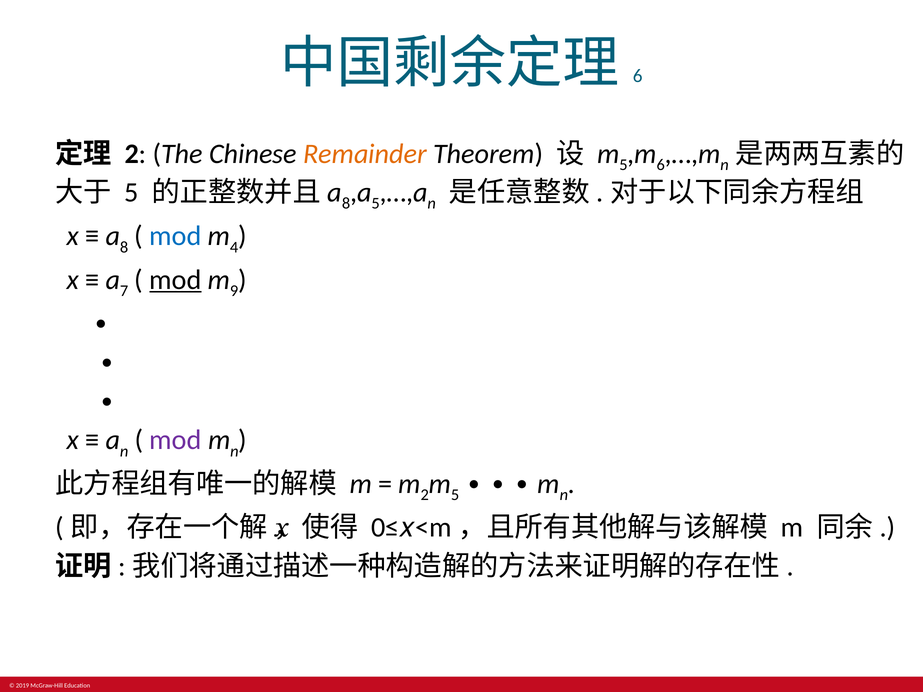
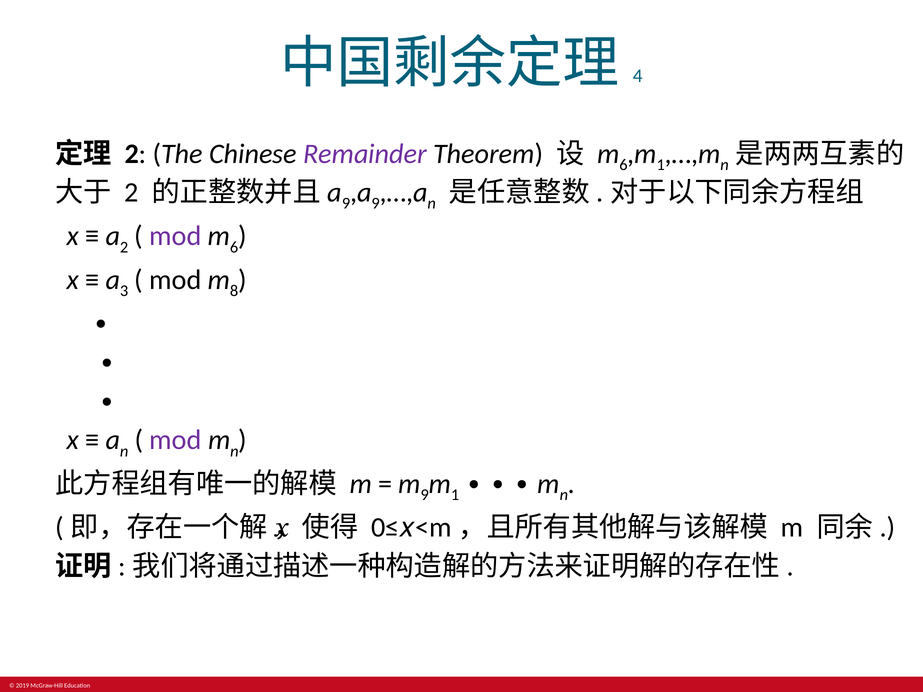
6 at (638, 76): 6 -> 4
Remainder colour: orange -> purple
5 at (623, 165): 5 -> 6
6 at (661, 165): 6 -> 1
5 at (132, 193): 5 -> 2
8 at (346, 204): 8 -> 9
5 at (376, 204): 5 -> 9
8 at (124, 247): 8 -> 2
mod at (175, 236) colour: blue -> purple
4 at (234, 247): 4 -> 6
7: 7 -> 3
mod at (175, 280) underline: present -> none
9: 9 -> 8
m 2: 2 -> 9
5 at (455, 495): 5 -> 1
